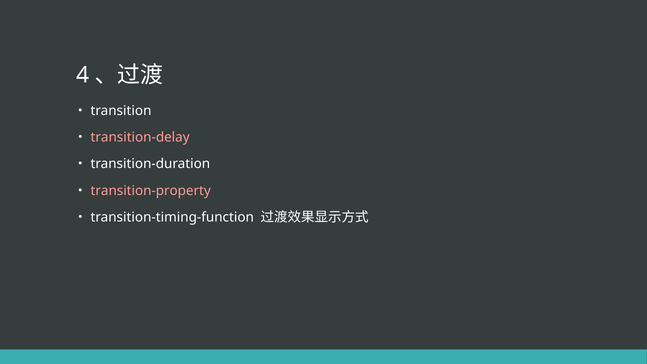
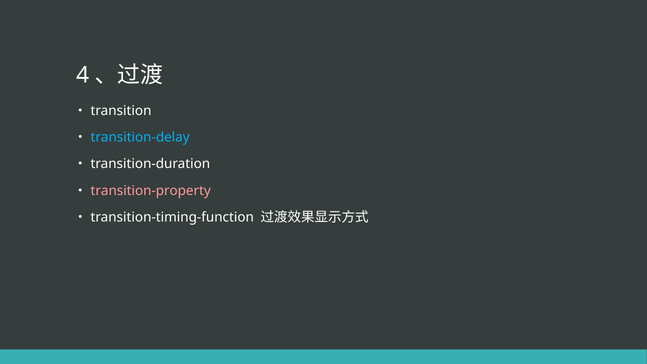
transition-delay colour: pink -> light blue
